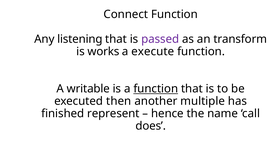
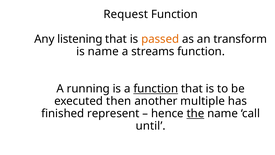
Connect: Connect -> Request
passed colour: purple -> orange
is works: works -> name
execute: execute -> streams
writable: writable -> running
the underline: none -> present
does: does -> until
